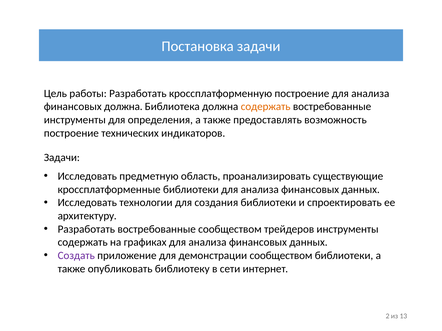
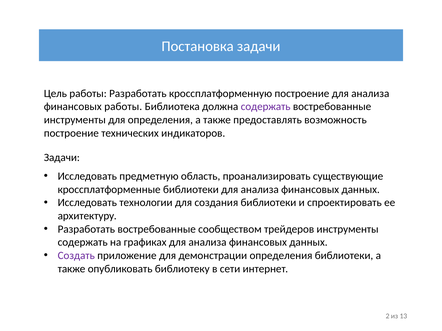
финансовых должна: должна -> работы
содержать at (266, 107) colour: orange -> purple
демонстрации сообществом: сообществом -> определения
